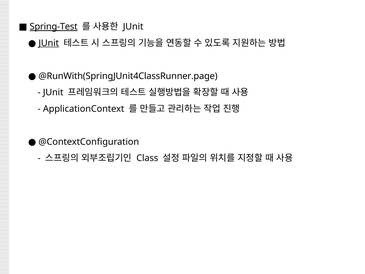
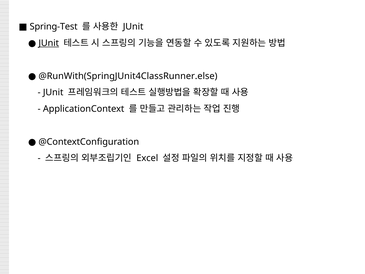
Spring-Test underline: present -> none
@RunWith(SpringJUnit4ClassRunner.page: @RunWith(SpringJUnit4ClassRunner.page -> @RunWith(SpringJUnit4ClassRunner.else
Class: Class -> Excel
